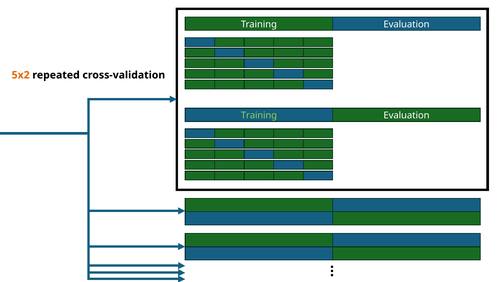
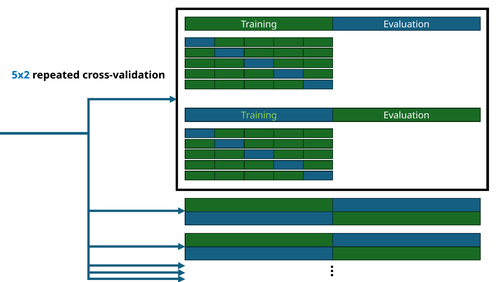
5x2 colour: orange -> blue
